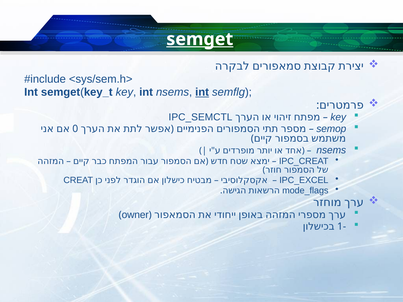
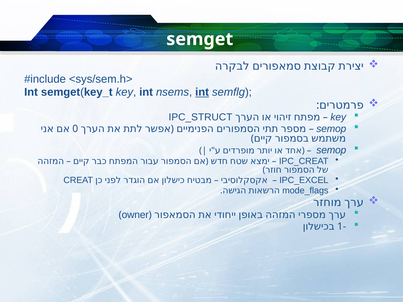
semget underline: present -> none
IPC_SEMCTL: IPC_SEMCTL -> IPC_STRUCT
nsems at (331, 150): nsems -> semop
